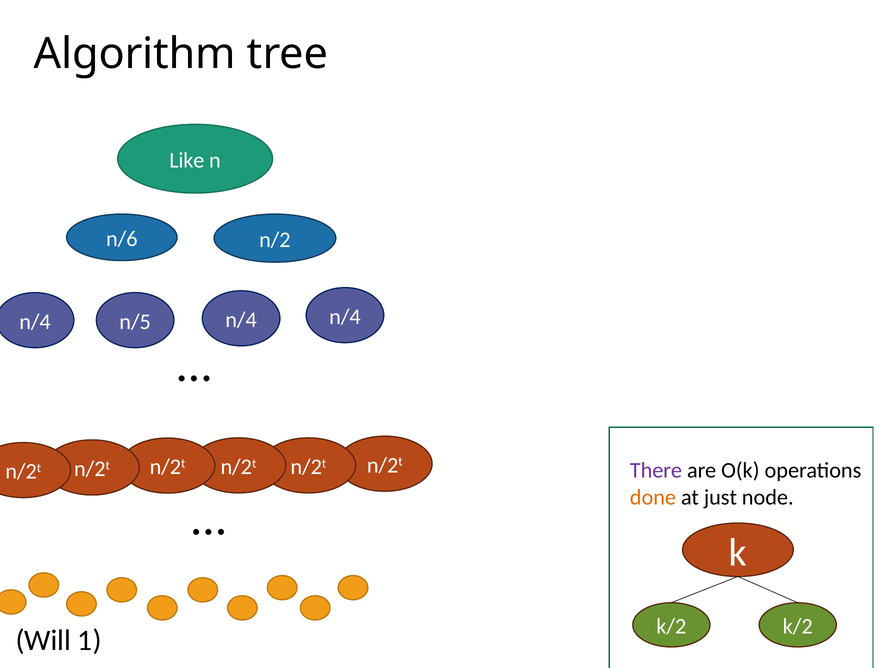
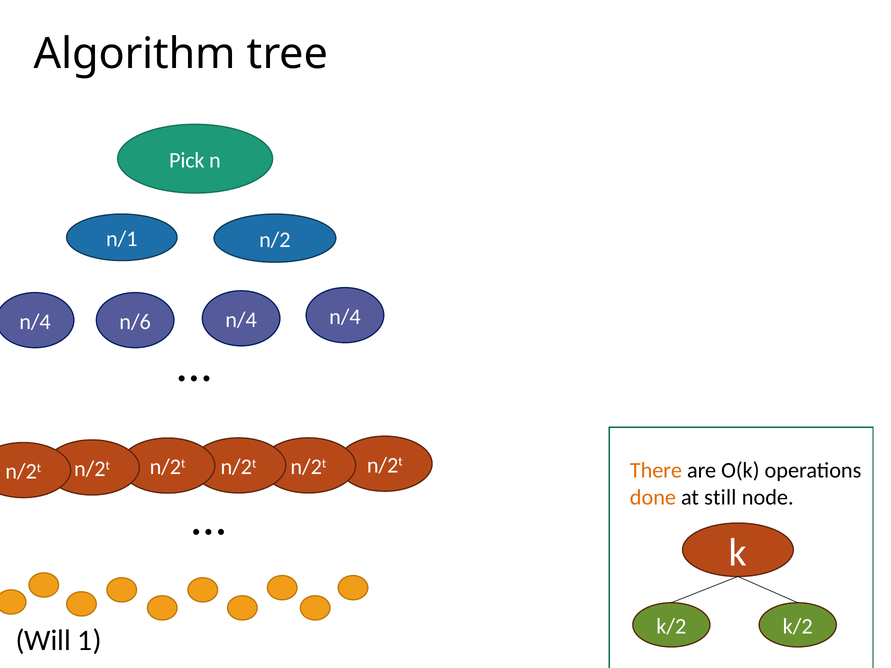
Like: Like -> Pick
n/6: n/6 -> n/1
n/5: n/5 -> n/6
There colour: purple -> orange
just: just -> still
